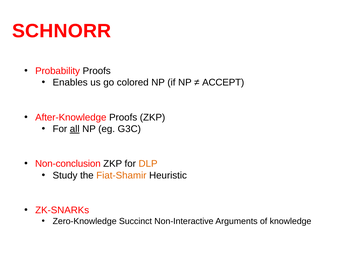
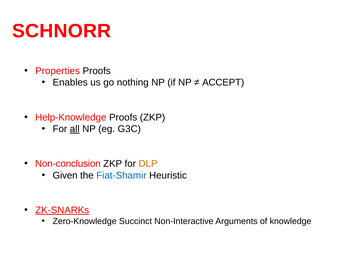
Probability: Probability -> Properties
colored: colored -> nothing
After-Knowledge: After-Knowledge -> Help-Knowledge
Study: Study -> Given
Fiat-Shamir colour: orange -> blue
ZK-SNARKs underline: none -> present
